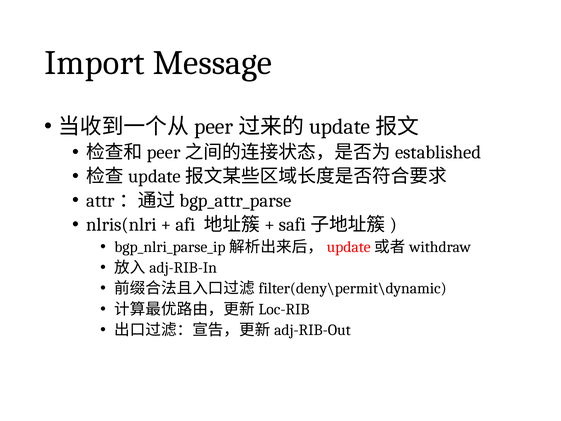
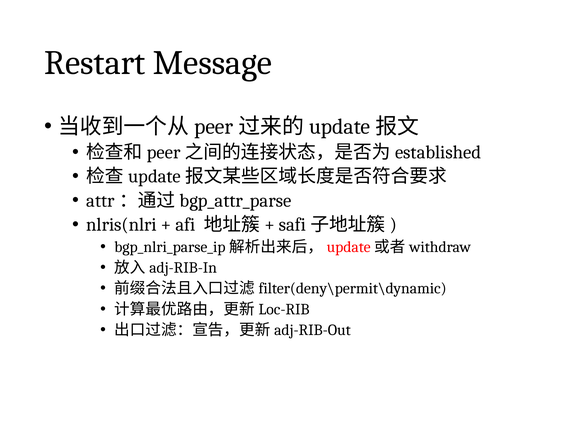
Import: Import -> Restart
